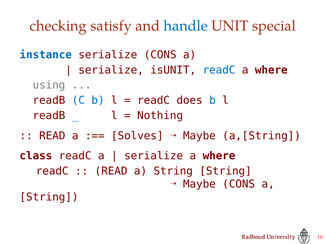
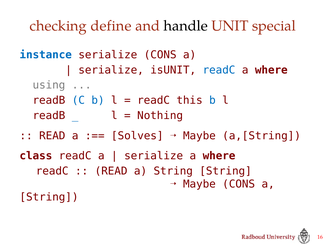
satisfy: satisfy -> define
handle colour: blue -> black
does: does -> this
